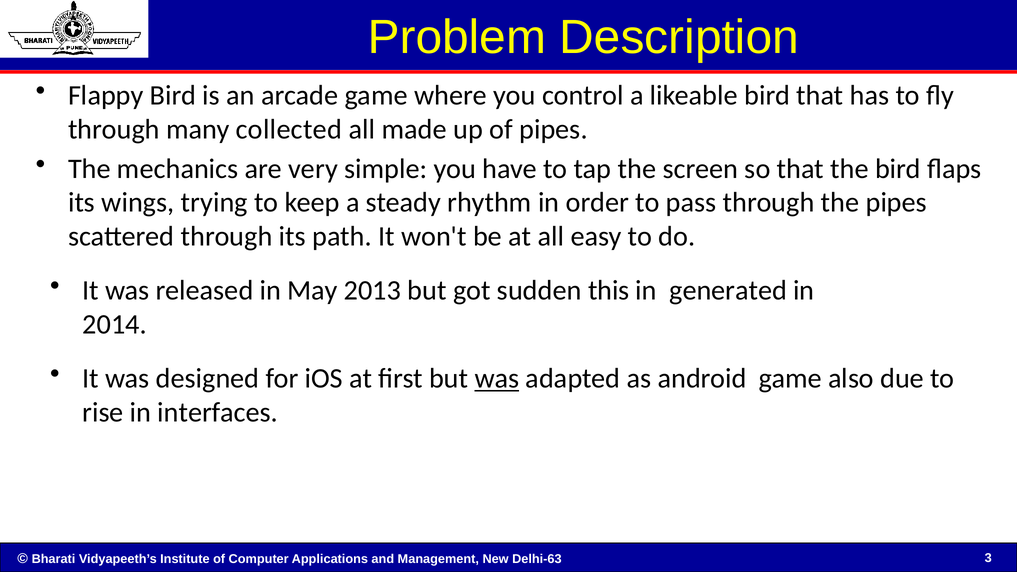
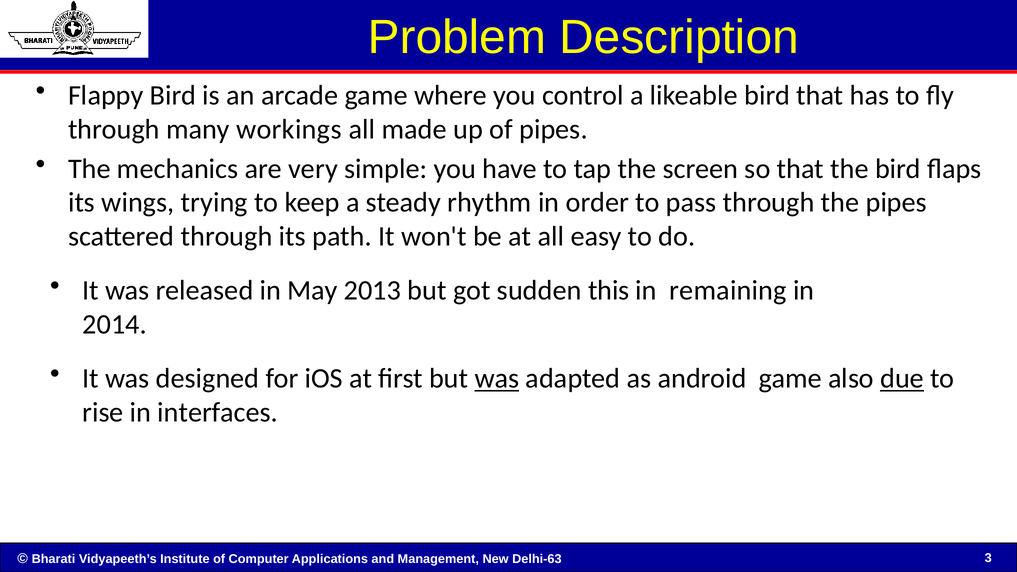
collected: collected -> workings
generated: generated -> remaining
due underline: none -> present
